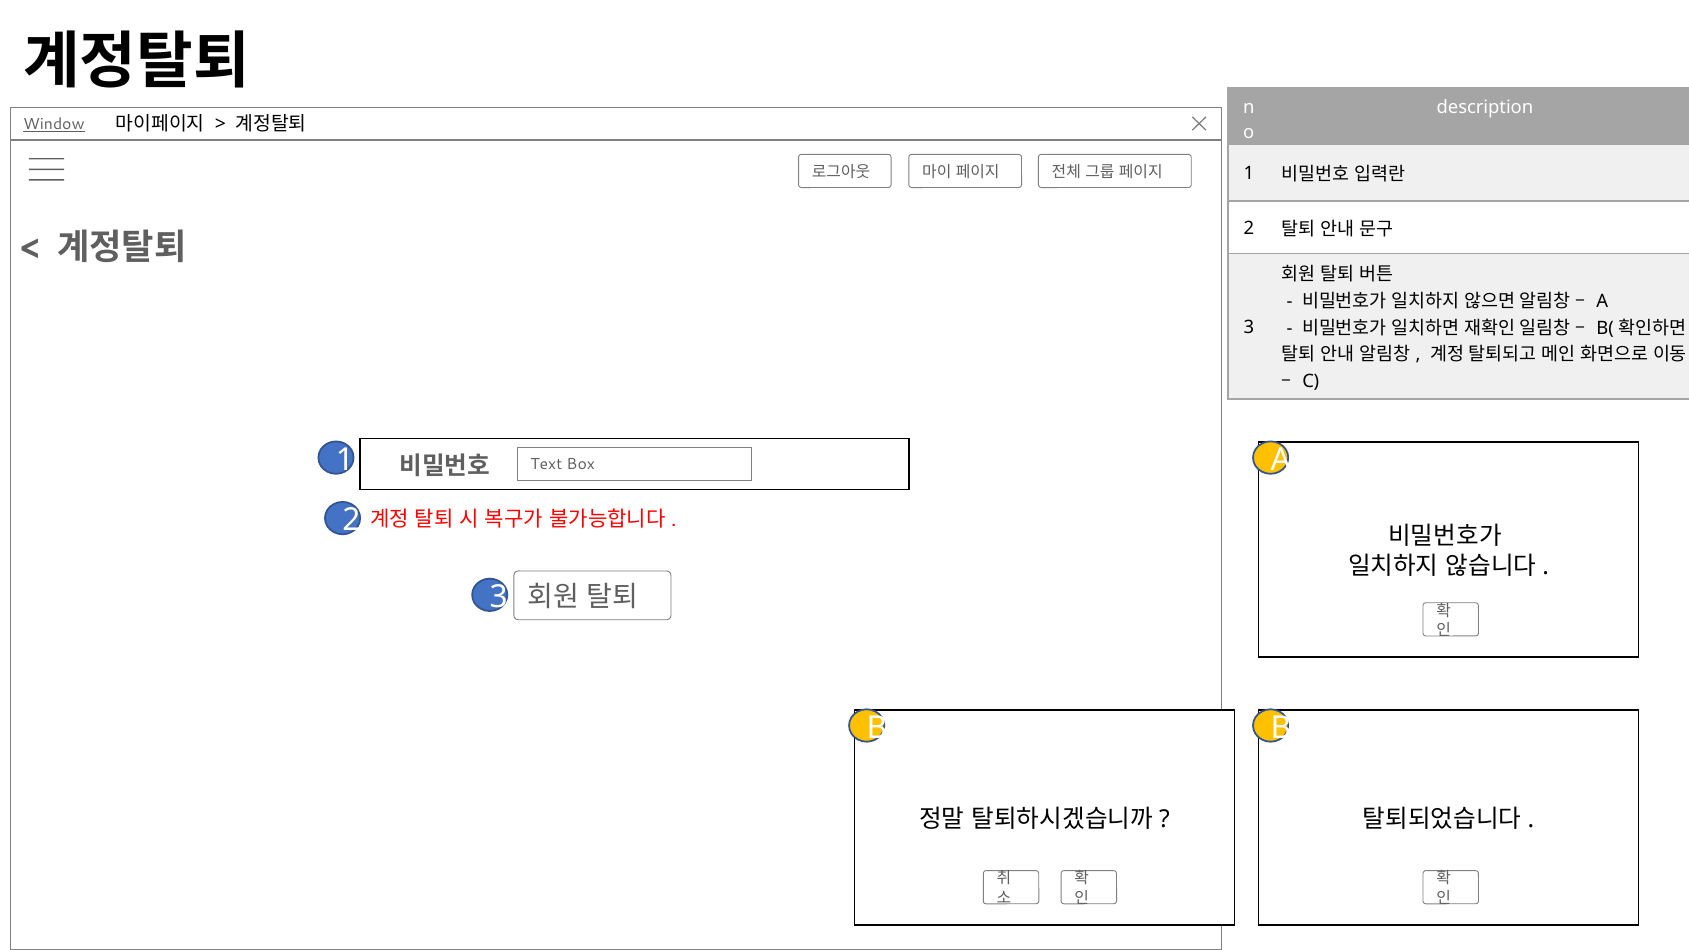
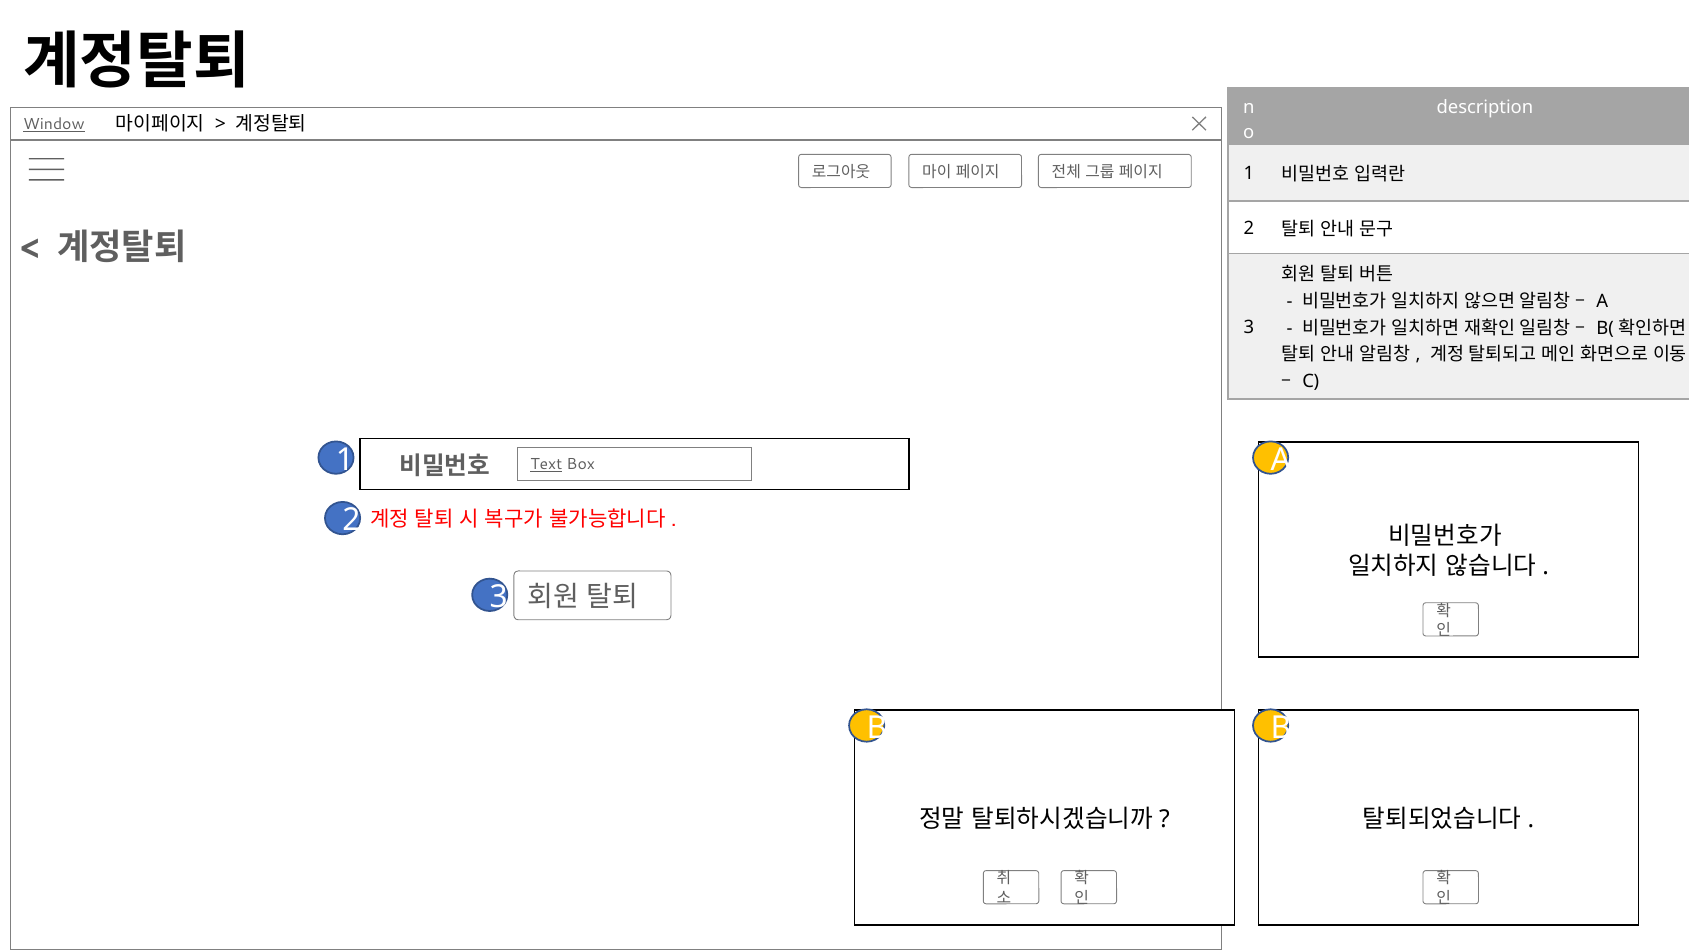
Text underline: none -> present
